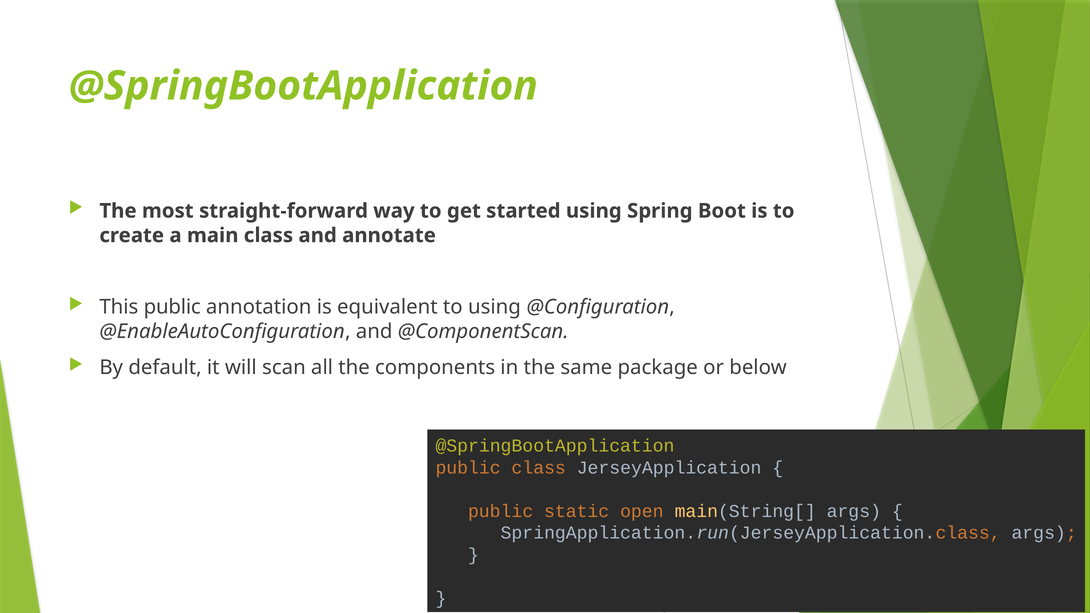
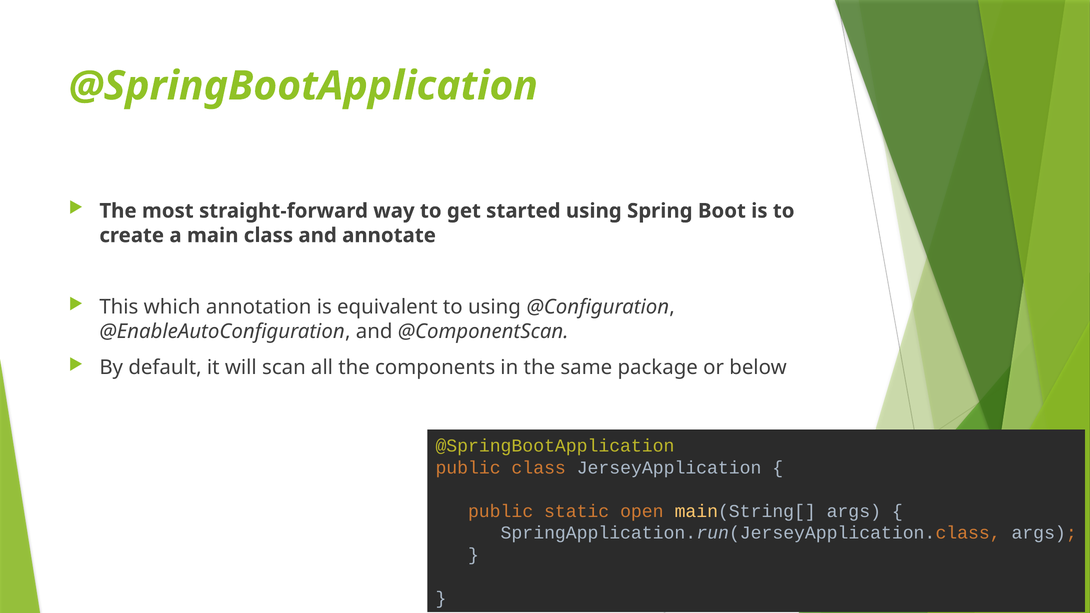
This public: public -> which
